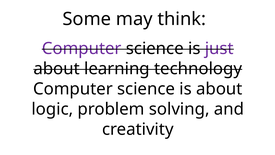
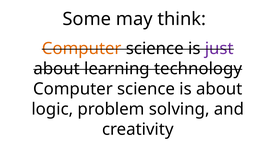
Computer at (82, 48) colour: purple -> orange
